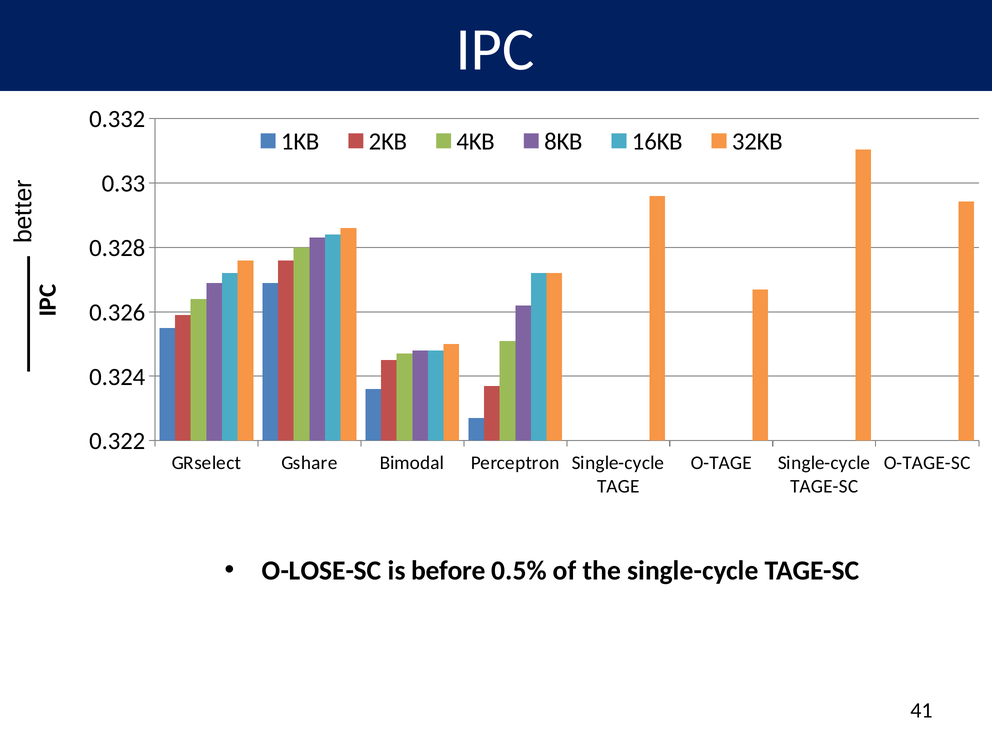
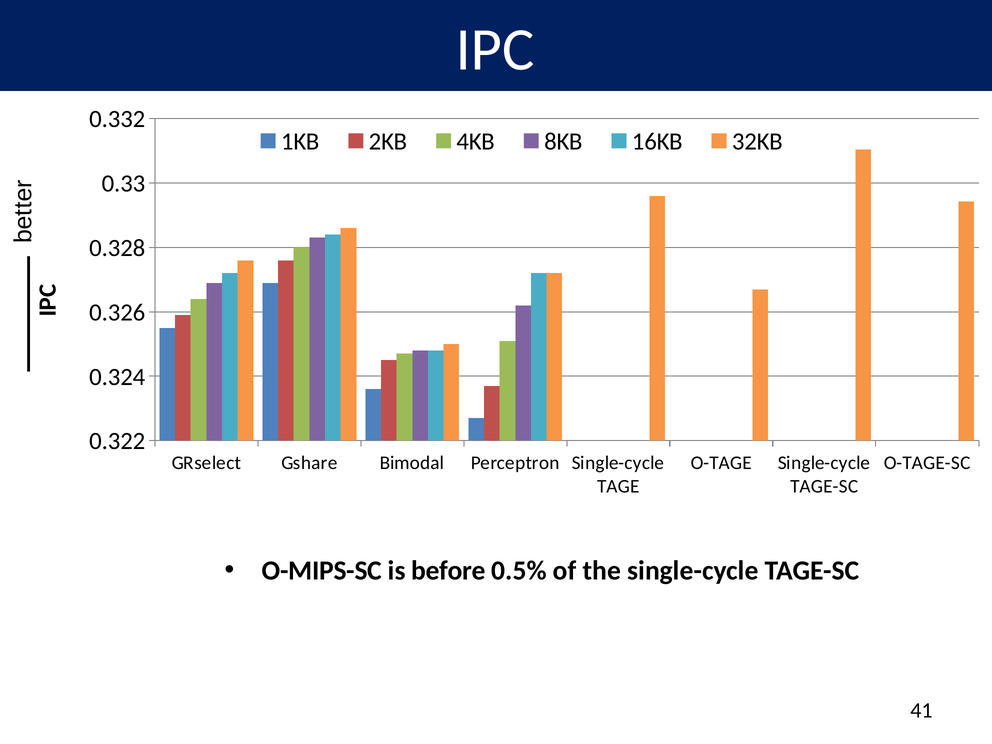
O-LOSE-SC: O-LOSE-SC -> O-MIPS-SC
